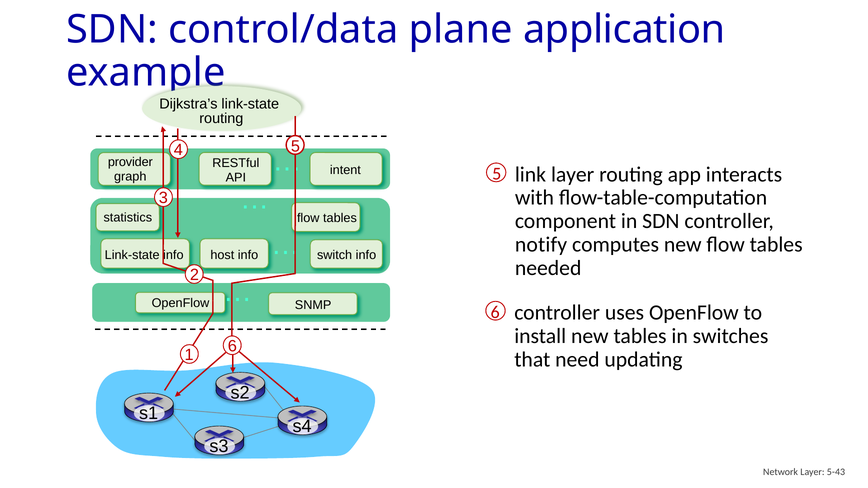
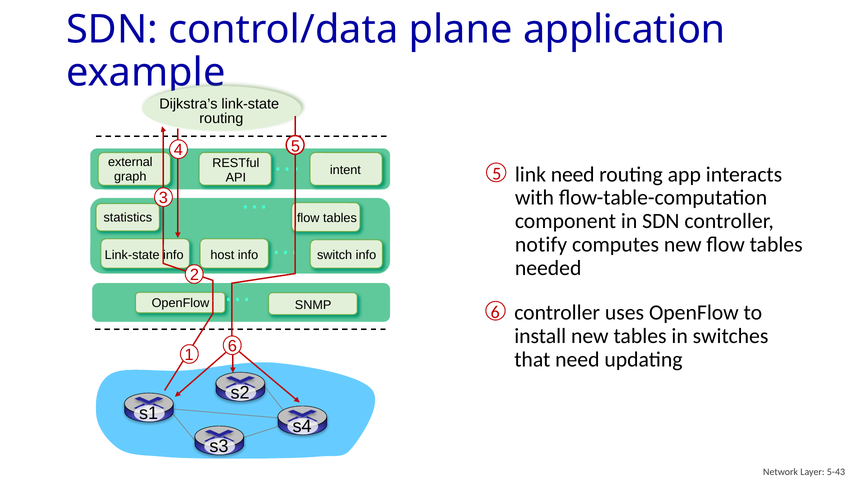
provider: provider -> external
link layer: layer -> need
